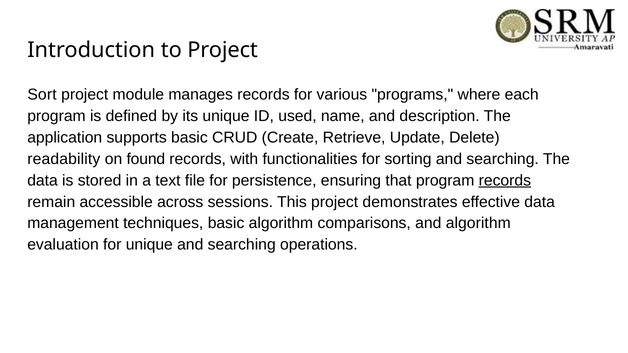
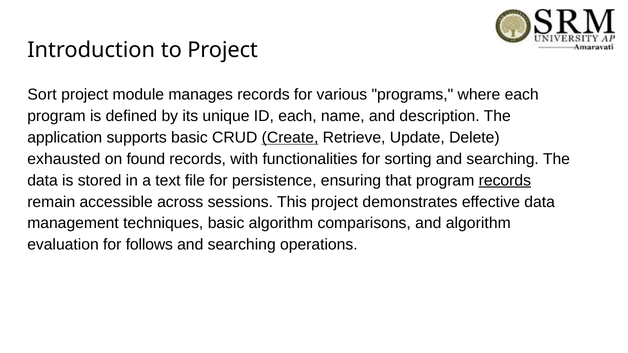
ID used: used -> each
Create underline: none -> present
readability: readability -> exhausted
for unique: unique -> follows
